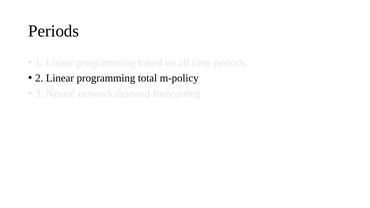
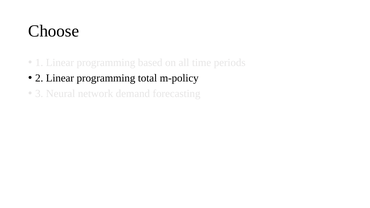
Periods at (54, 31): Periods -> Choose
